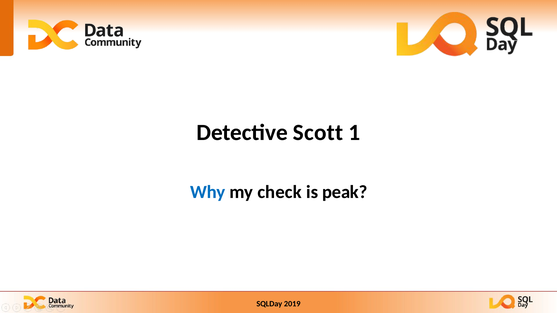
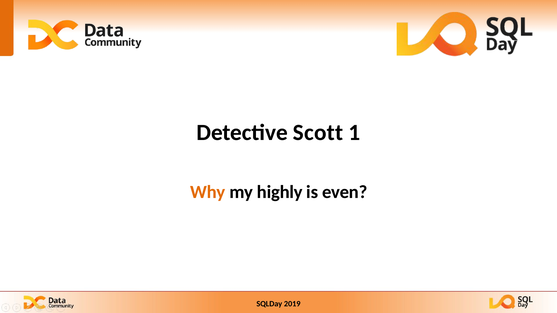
Why colour: blue -> orange
check: check -> highly
peak: peak -> even
